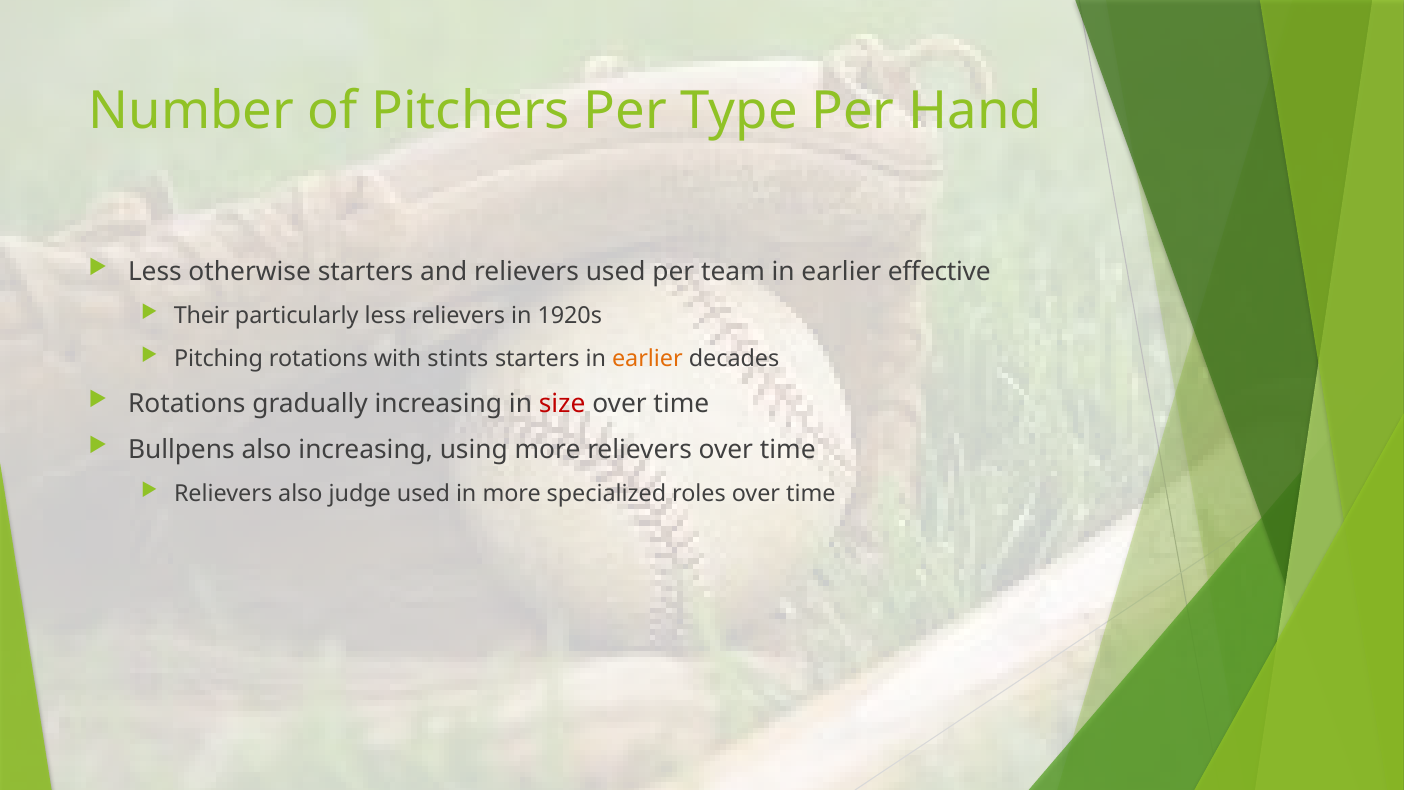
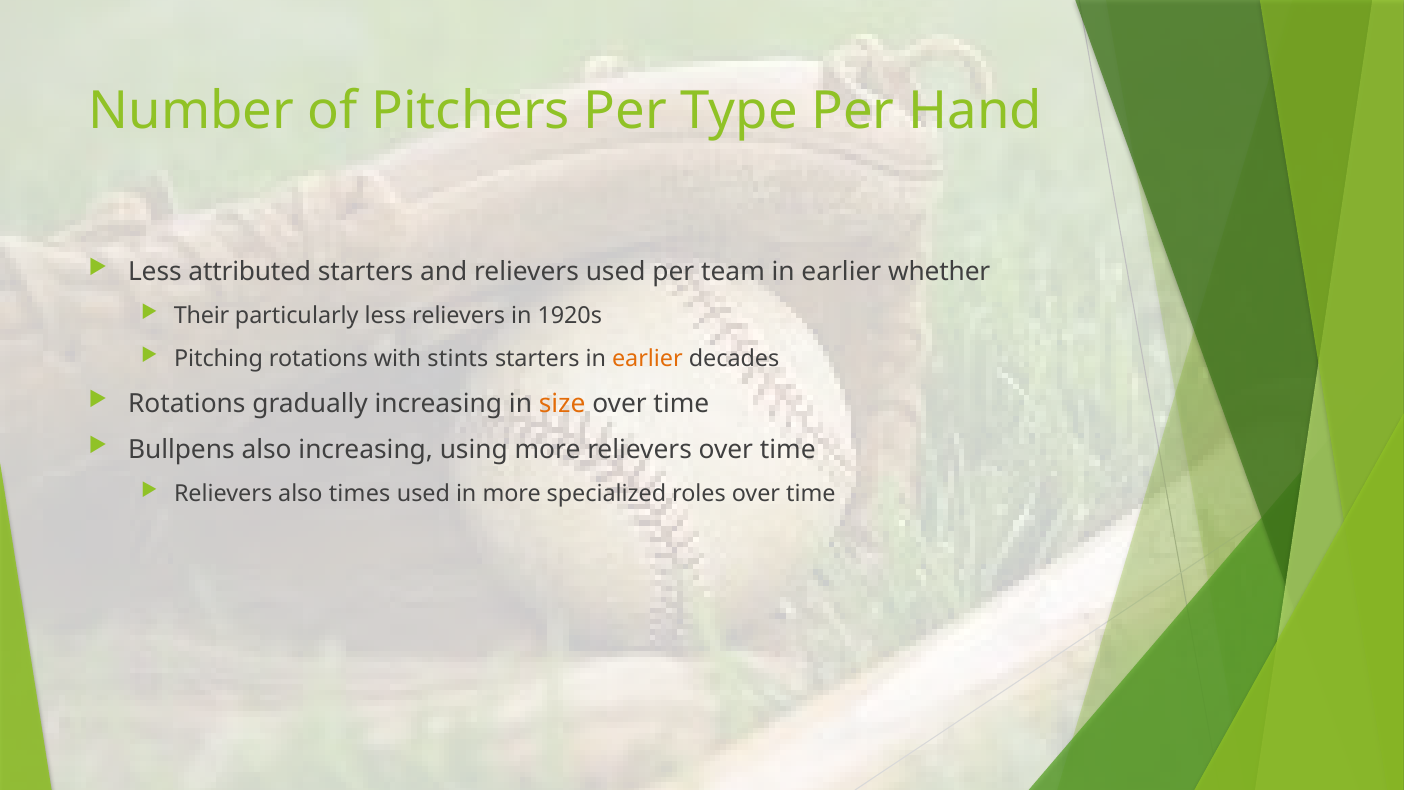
otherwise: otherwise -> attributed
effective: effective -> whether
size colour: red -> orange
judge: judge -> times
